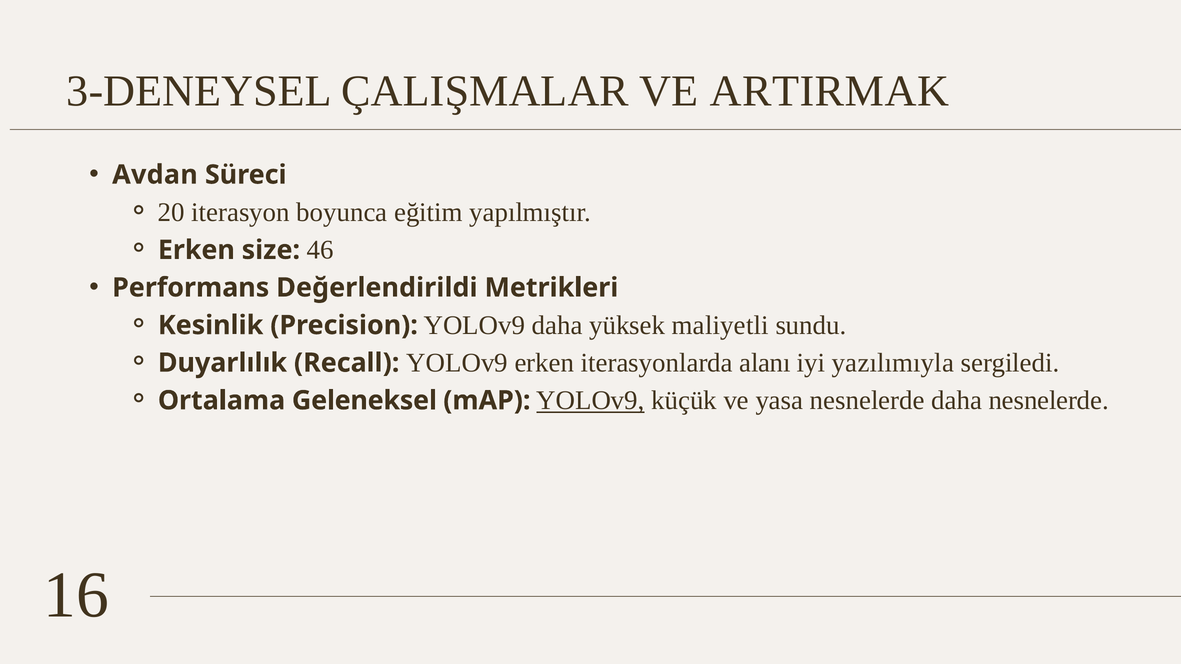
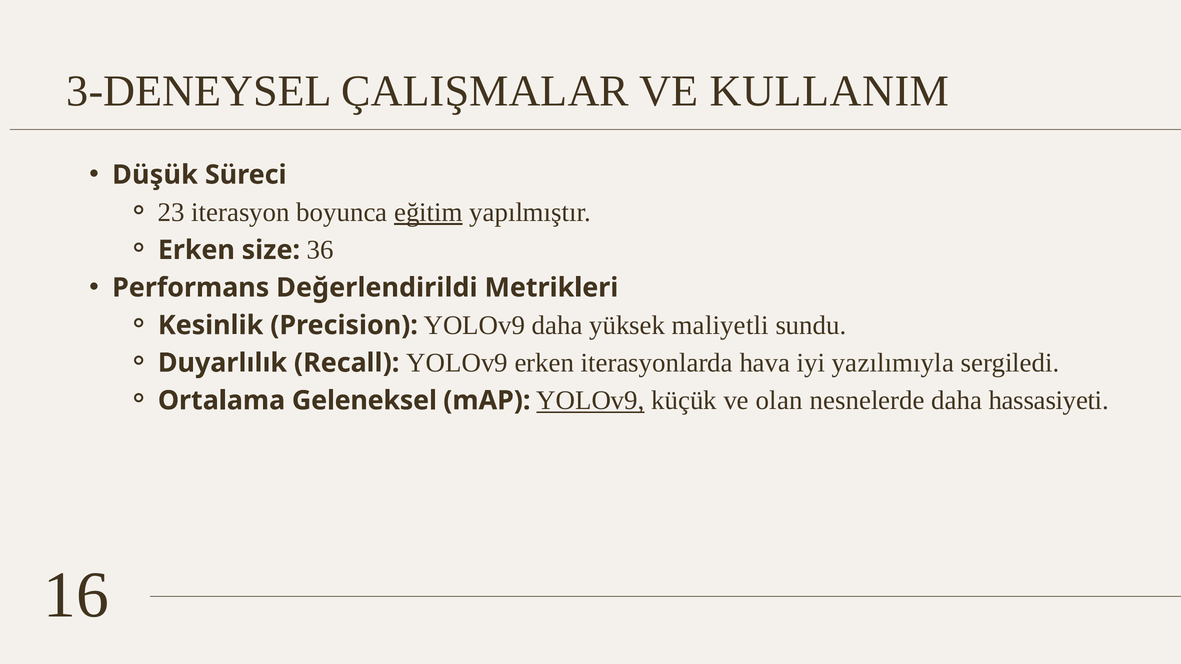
ARTIRMAK: ARTIRMAK -> KULLANIM
Avdan: Avdan -> Düşük
20: 20 -> 23
eğitim underline: none -> present
46: 46 -> 36
alanı: alanı -> hava
yasa: yasa -> olan
daha nesnelerde: nesnelerde -> hassasiyeti
